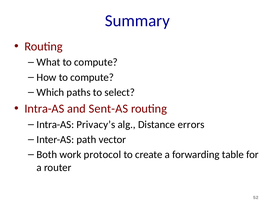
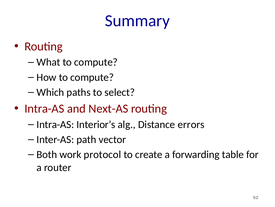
Sent-AS: Sent-AS -> Next-AS
Privacy’s: Privacy’s -> Interior’s
